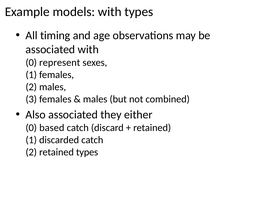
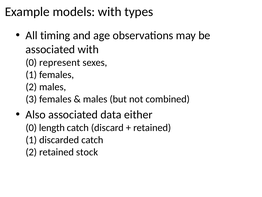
they: they -> data
based: based -> length
retained types: types -> stock
